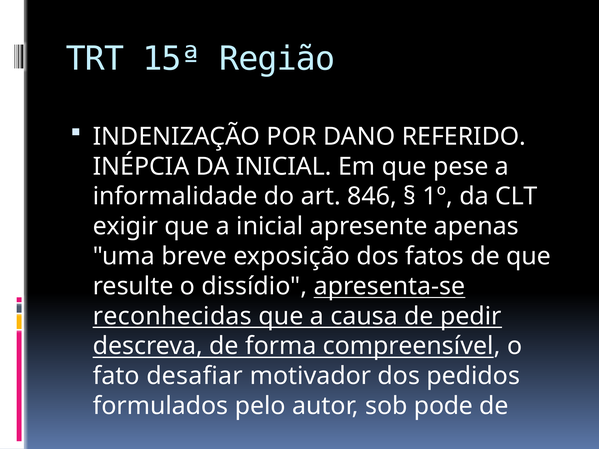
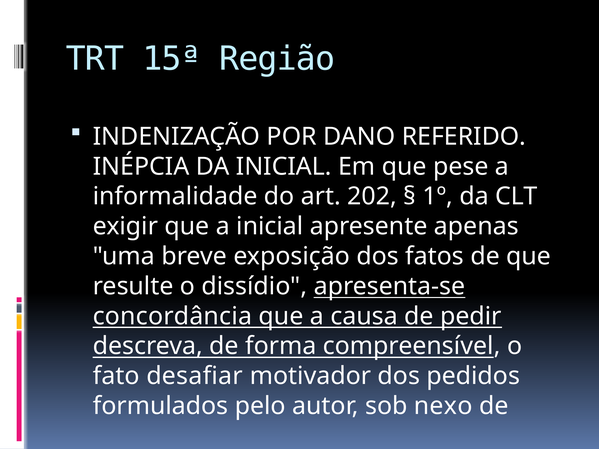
846: 846 -> 202
reconhecidas: reconhecidas -> concordância
pode: pode -> nexo
